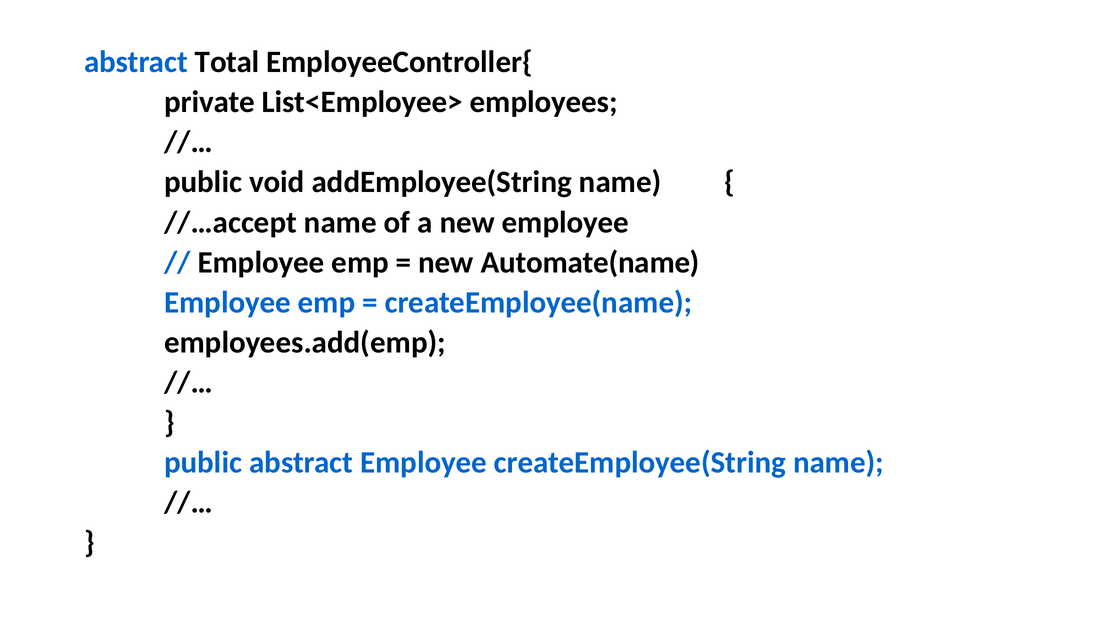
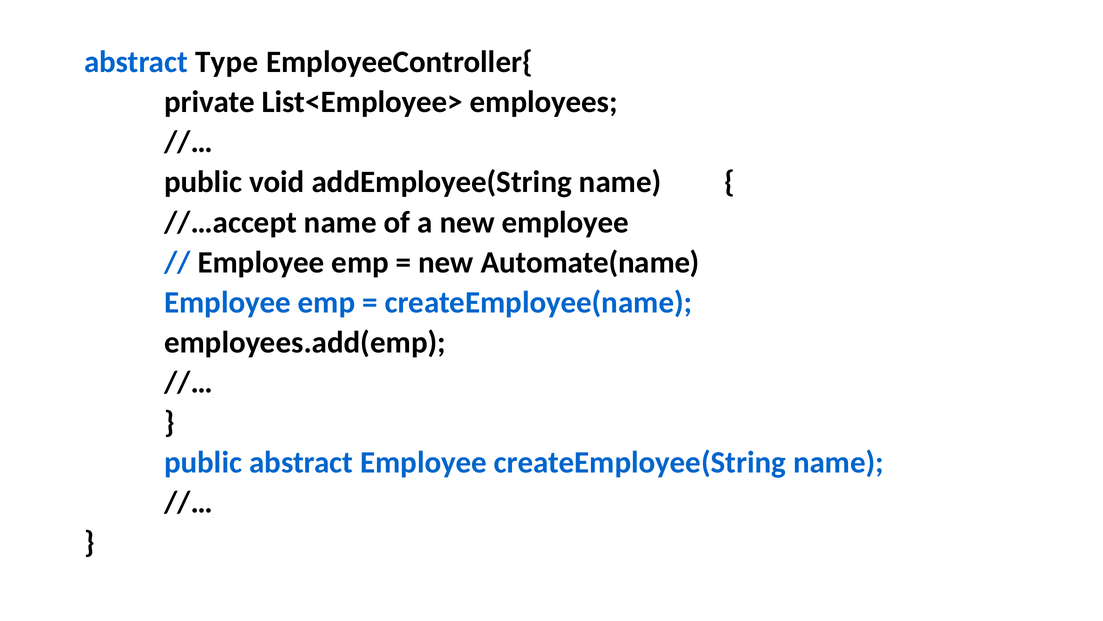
Total: Total -> Type
